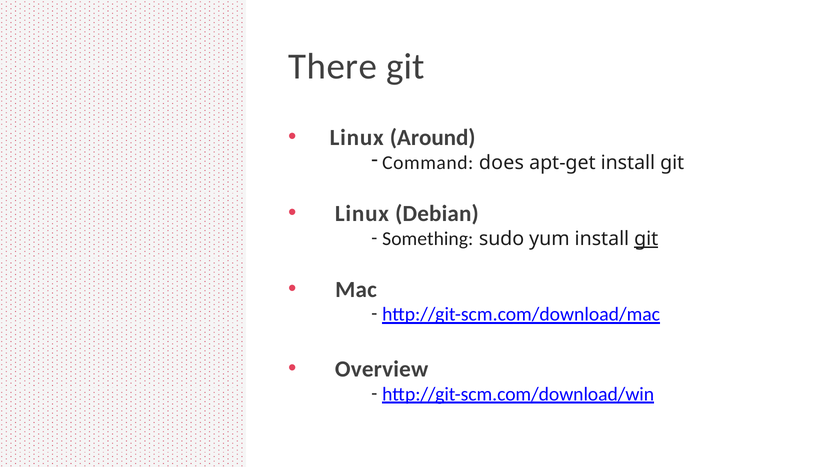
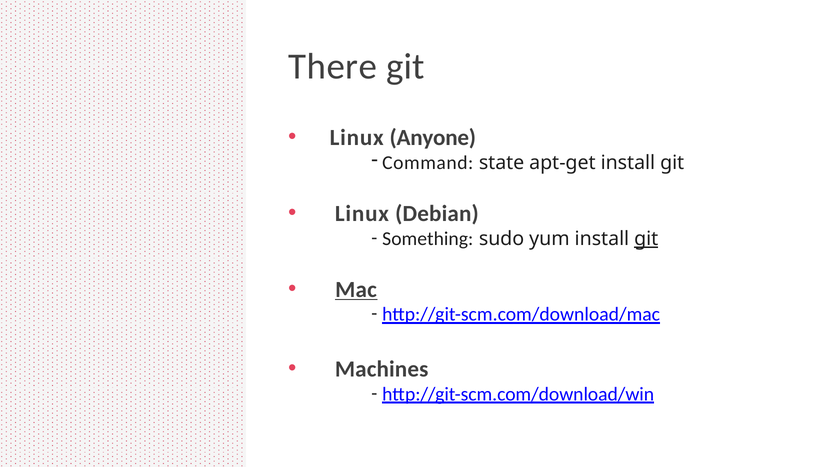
Around: Around -> Anyone
does: does -> state
Mac underline: none -> present
Overview: Overview -> Machines
